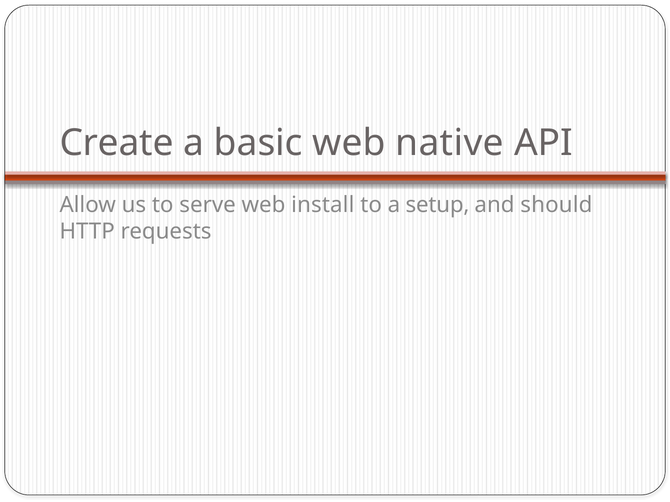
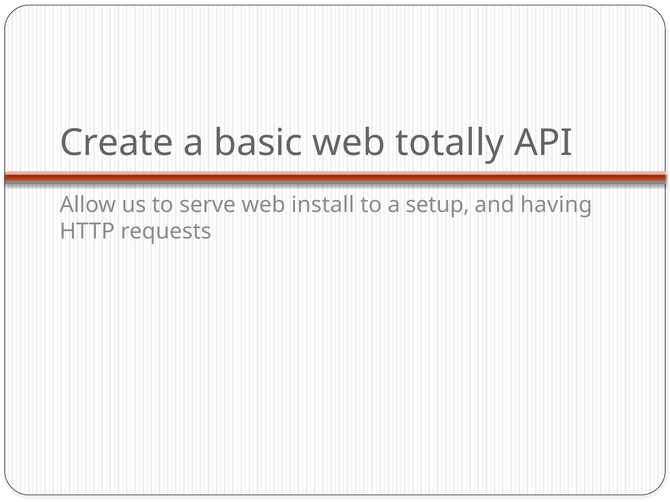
native: native -> totally
should: should -> having
